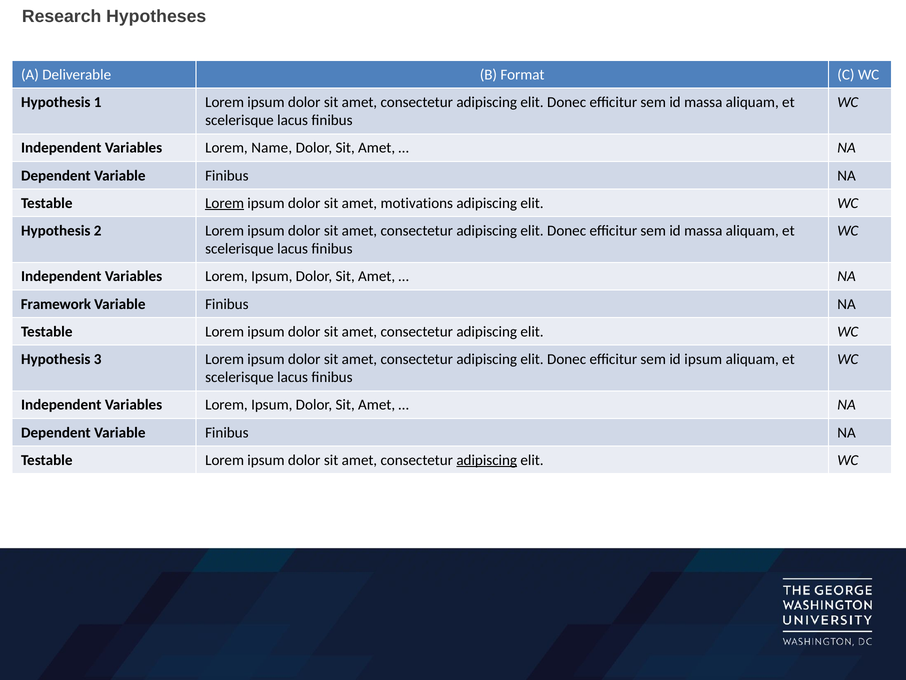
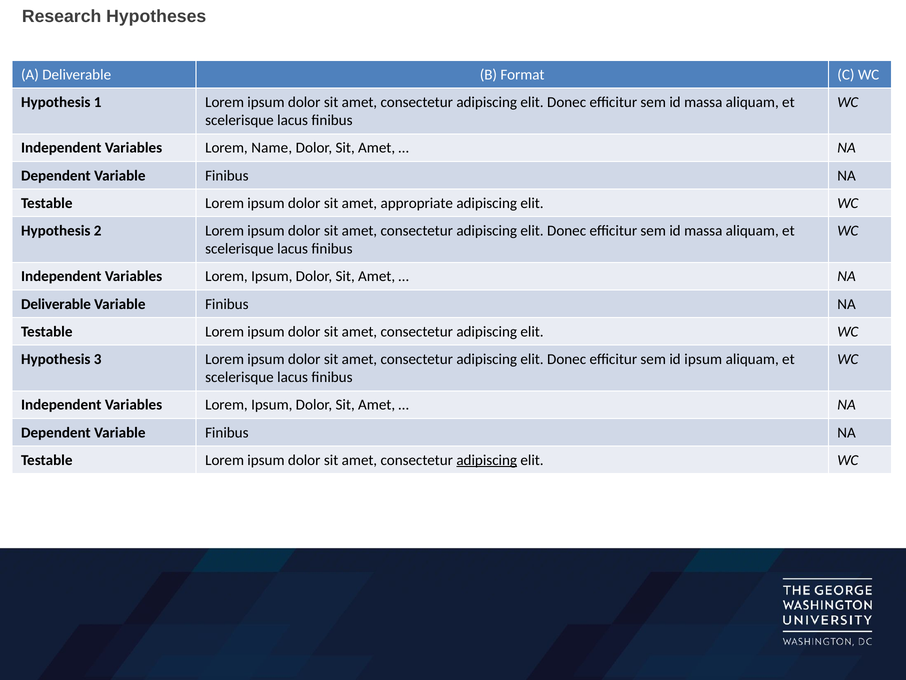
Lorem at (225, 203) underline: present -> none
motivations: motivations -> appropriate
Framework at (56, 304): Framework -> Deliverable
